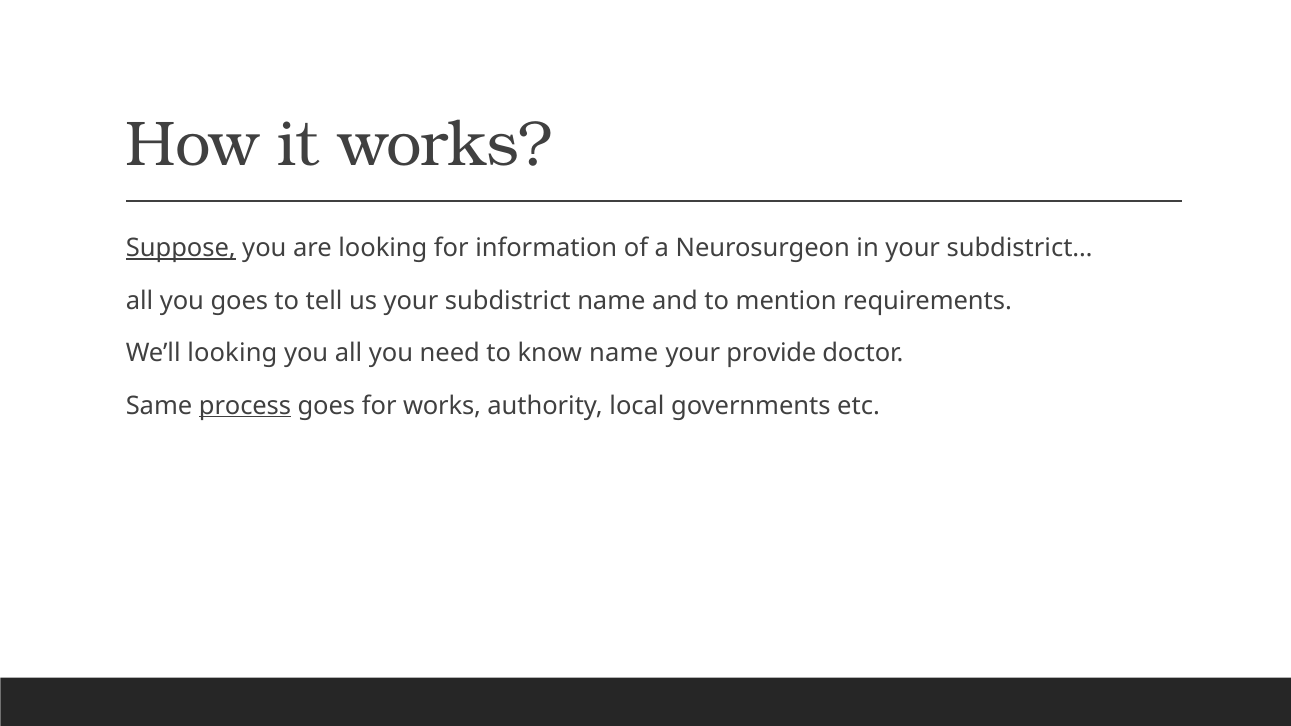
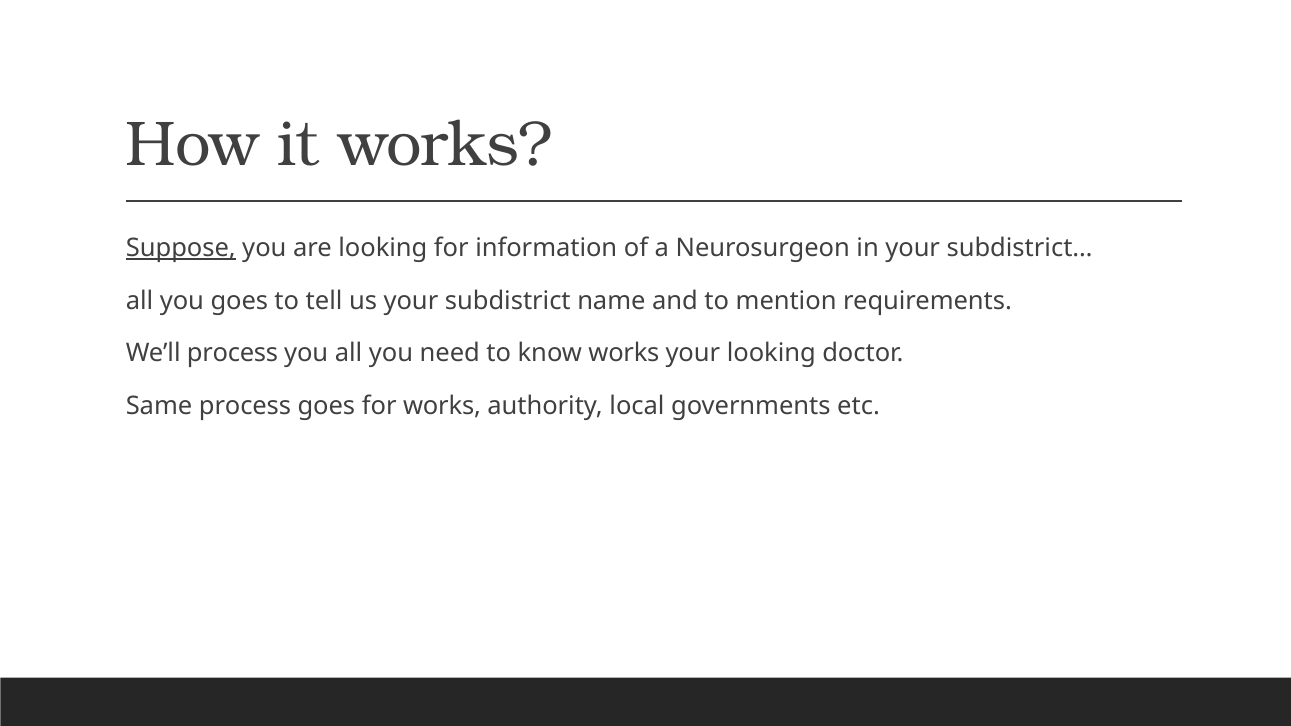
We’ll looking: looking -> process
know name: name -> works
your provide: provide -> looking
process at (245, 406) underline: present -> none
